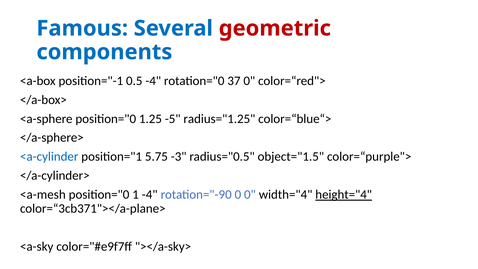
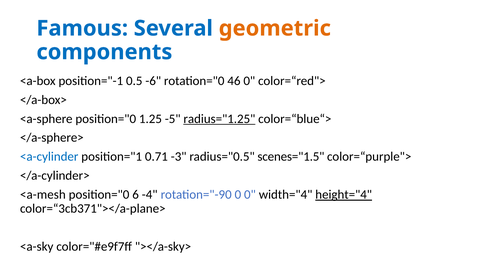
geometric colour: red -> orange
0.5 -4: -4 -> -6
37: 37 -> 46
radius="1.25 underline: none -> present
5.75: 5.75 -> 0.71
object="1.5: object="1.5 -> scenes="1.5
1: 1 -> 6
